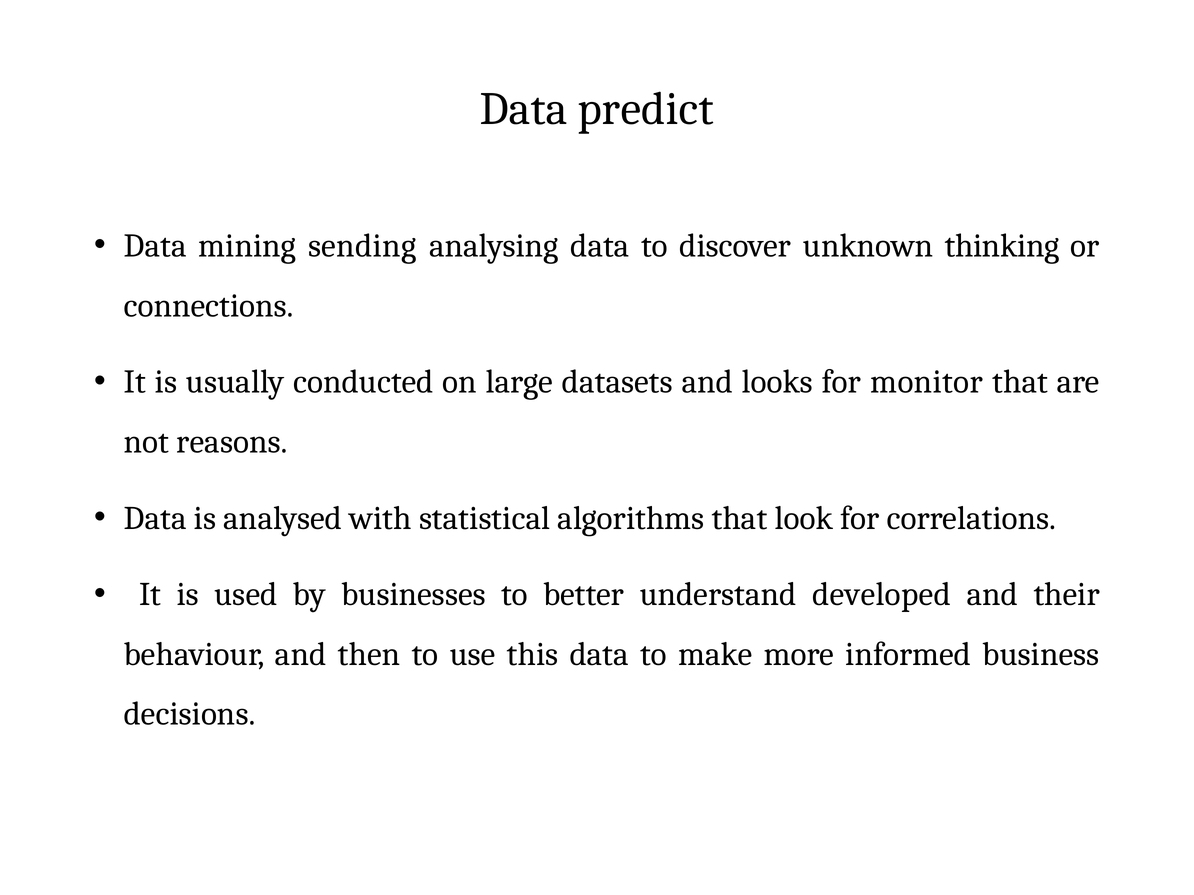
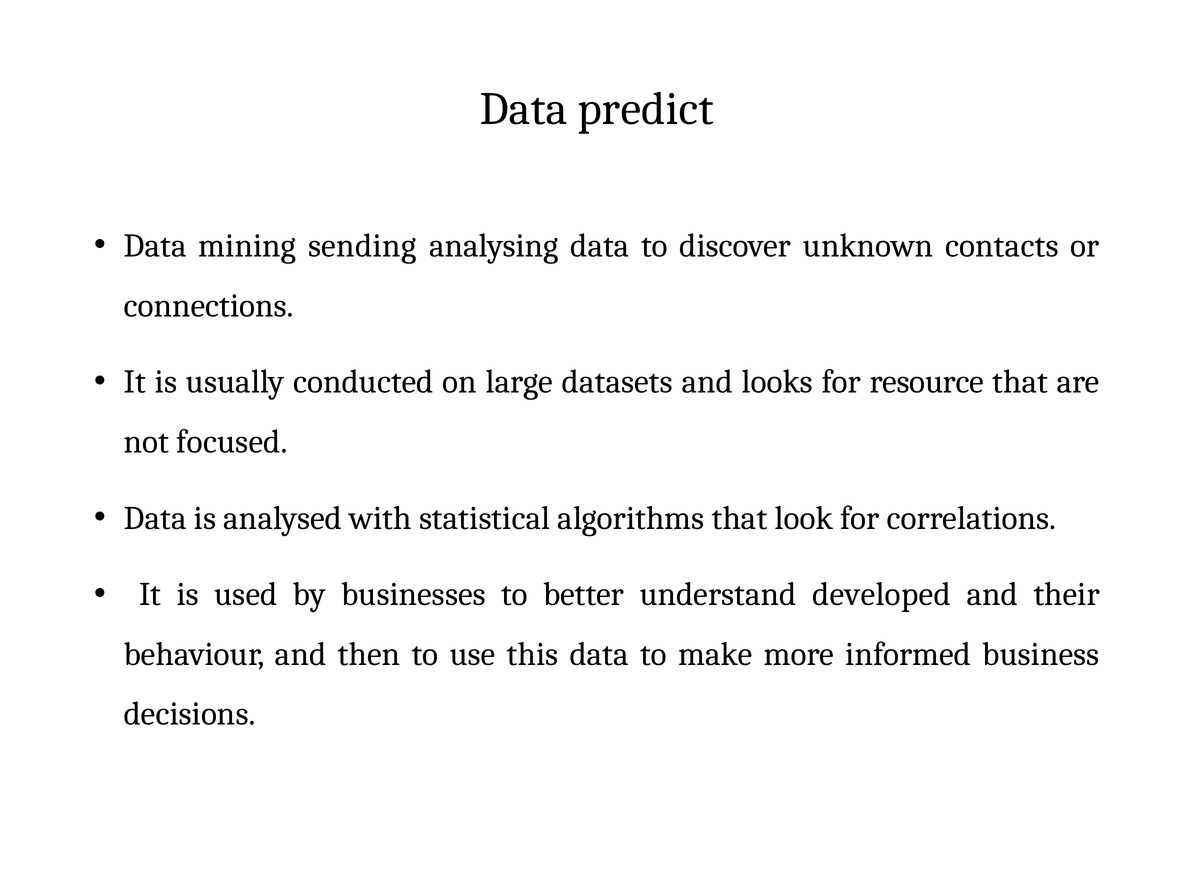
thinking: thinking -> contacts
monitor: monitor -> resource
reasons: reasons -> focused
